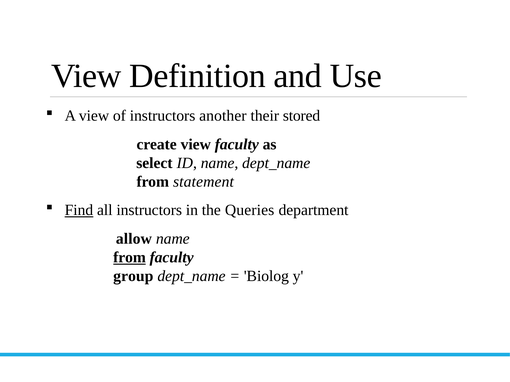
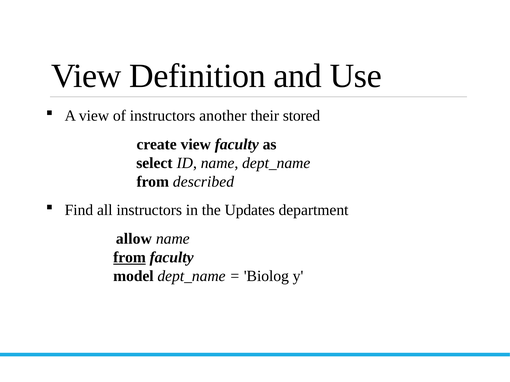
statement: statement -> described
Find underline: present -> none
Queries: Queries -> Updates
group: group -> model
